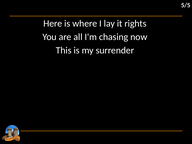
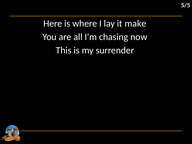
rights: rights -> make
